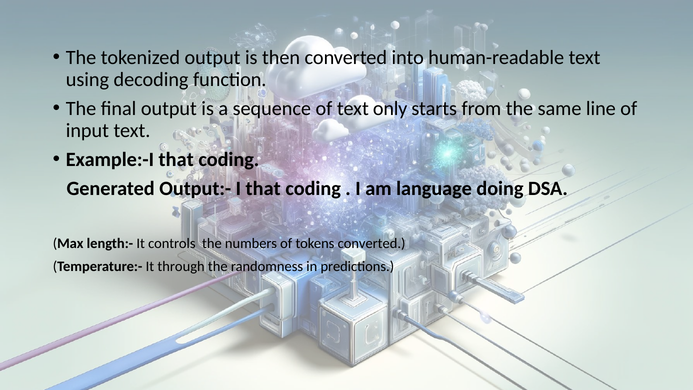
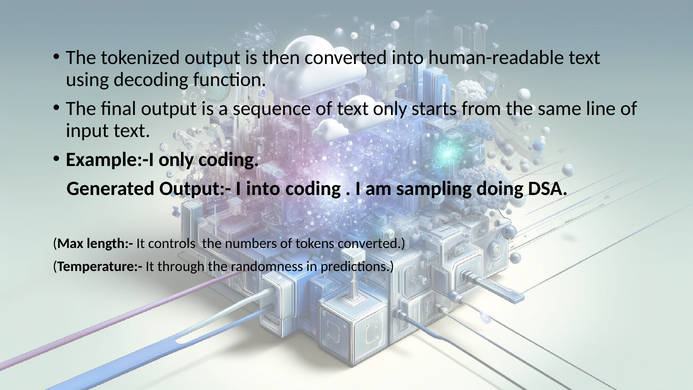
Example:-I that: that -> only
I that: that -> into
language: language -> sampling
